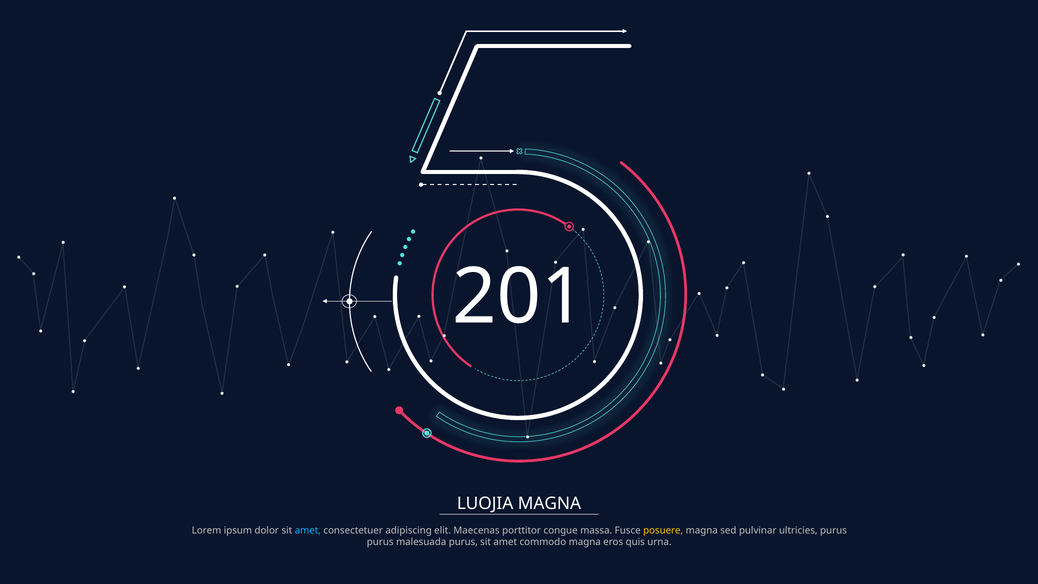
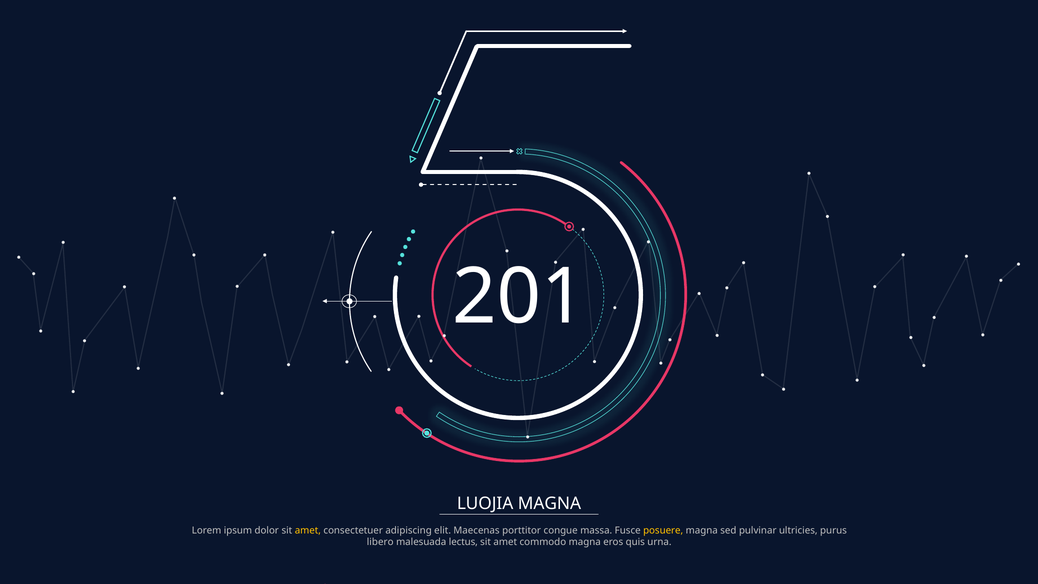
amet at (308, 530) colour: light blue -> yellow
purus at (380, 542): purus -> libero
malesuada purus: purus -> lectus
